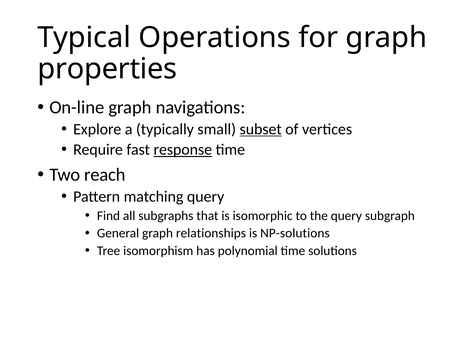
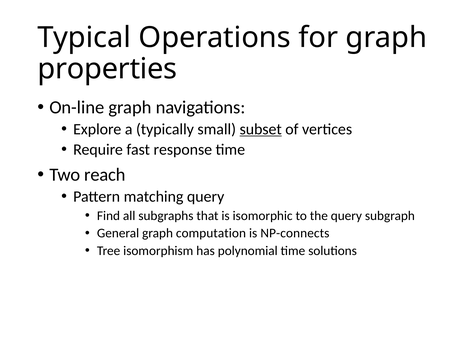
response underline: present -> none
relationships: relationships -> computation
NP-solutions: NP-solutions -> NP-connects
